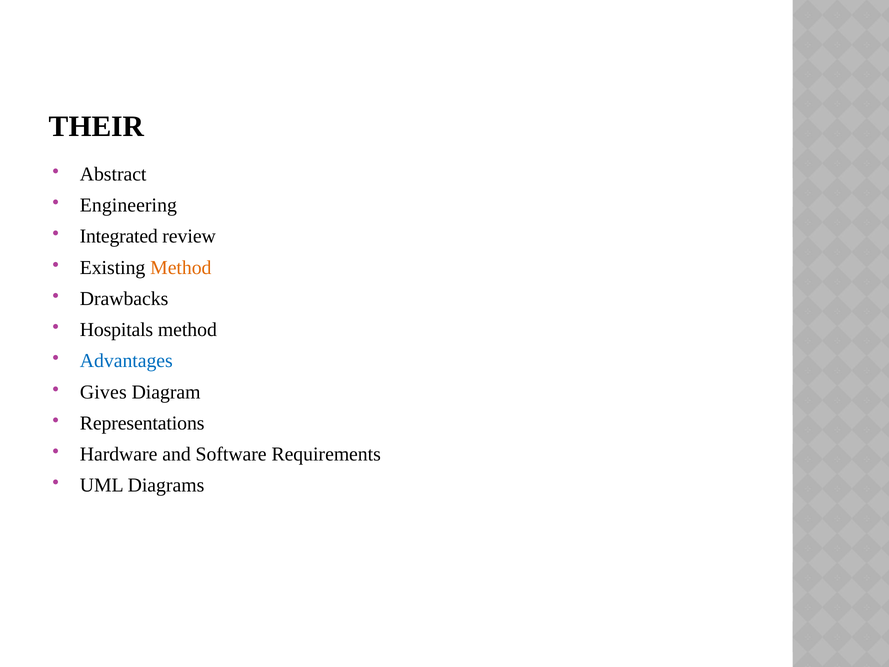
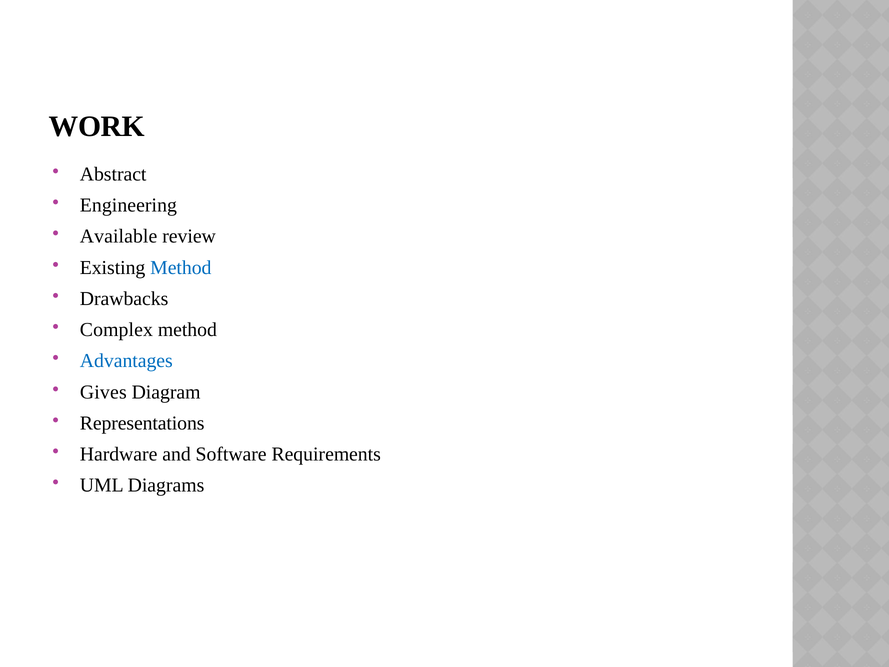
THEIR: THEIR -> WORK
Integrated: Integrated -> Available
Method at (181, 267) colour: orange -> blue
Hospitals: Hospitals -> Complex
